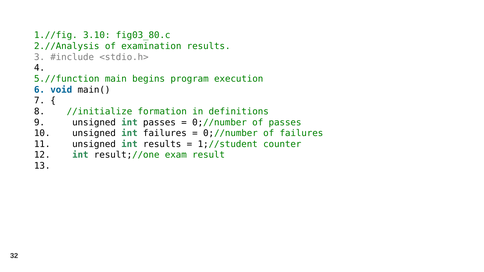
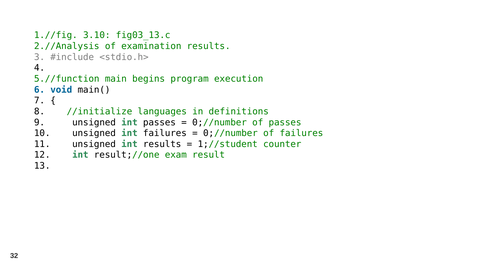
fig03_80.c: fig03_80.c -> fig03_13.c
formation: formation -> languages
